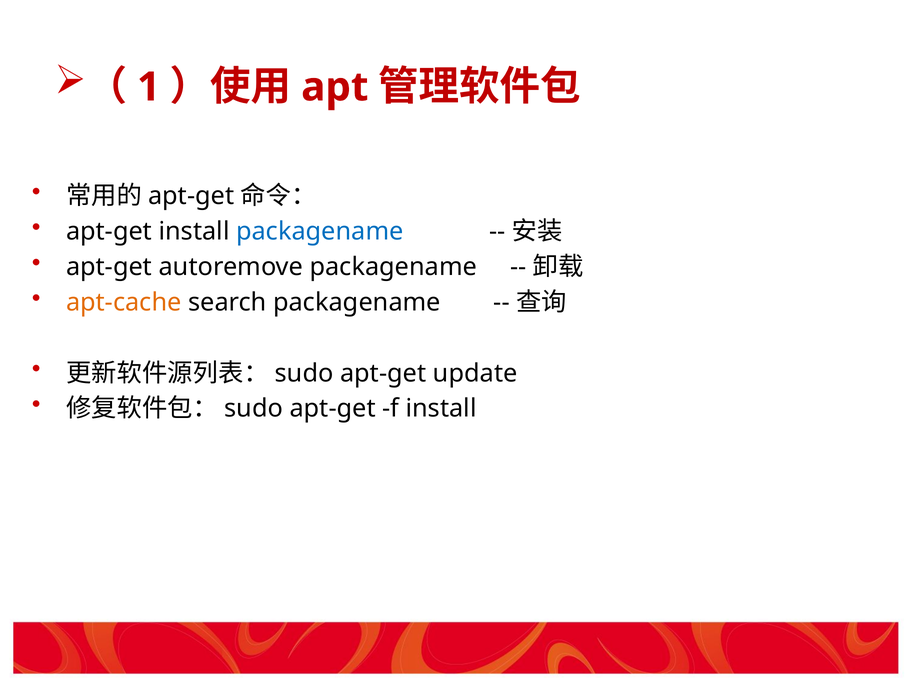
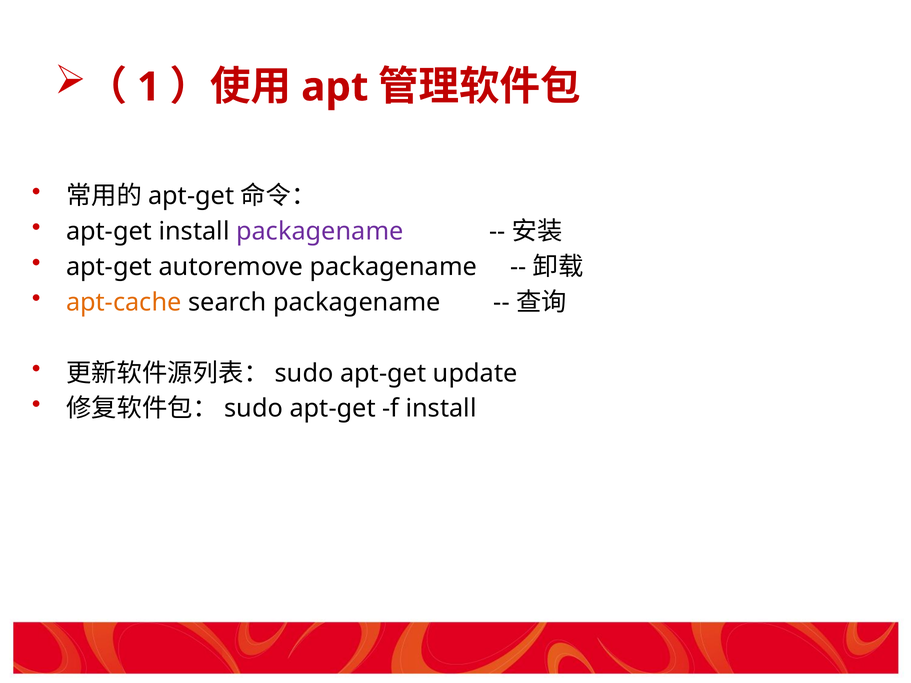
packagename at (320, 232) colour: blue -> purple
